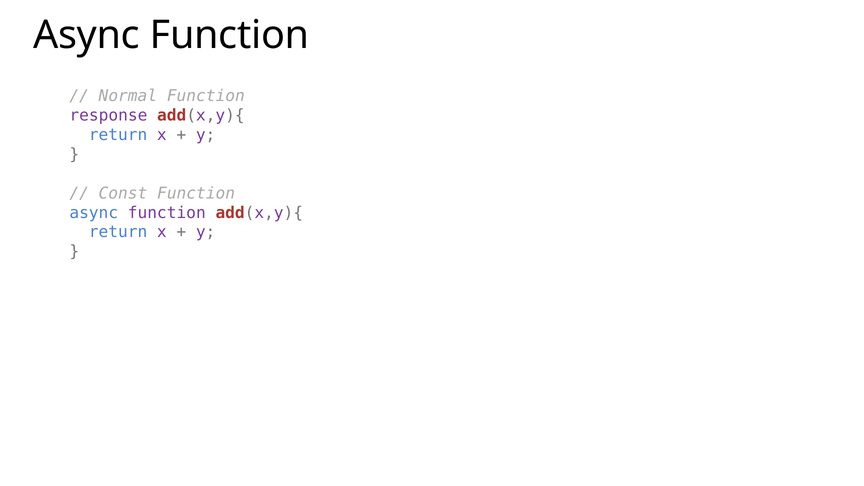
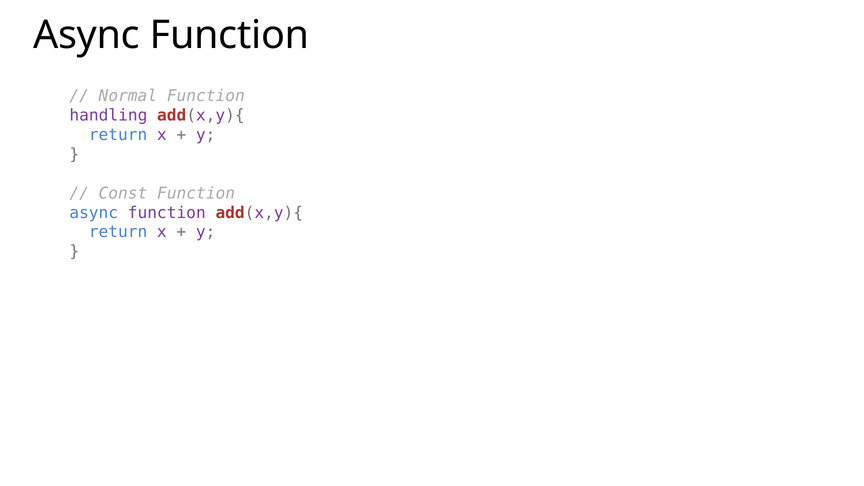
response: response -> handling
